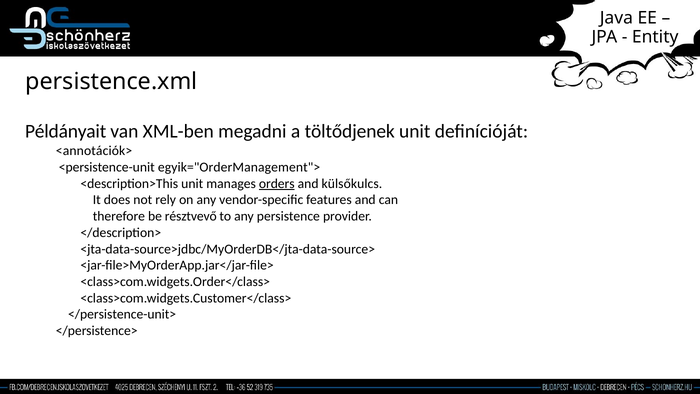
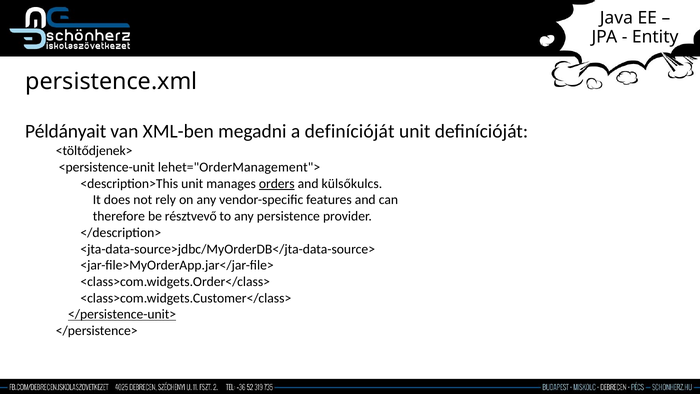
a töltődjenek: töltődjenek -> definícióját
<annotációk>: <annotációk> -> <töltődjenek>
egyik="OrderManagement">: egyik="OrderManagement"> -> lehet="OrderManagement">
</persistence-unit> underline: none -> present
